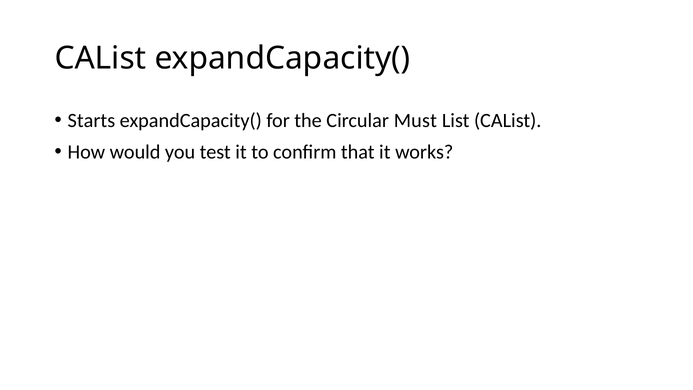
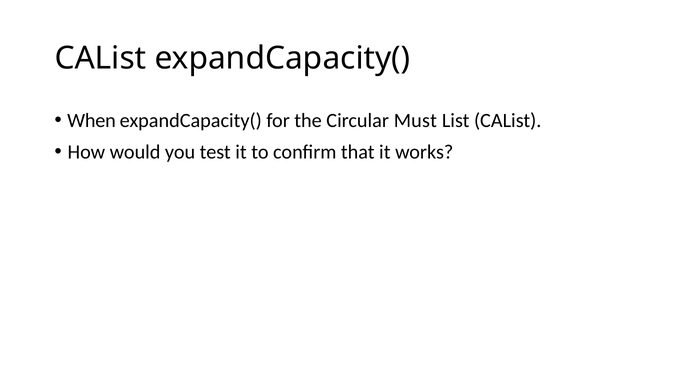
Starts: Starts -> When
